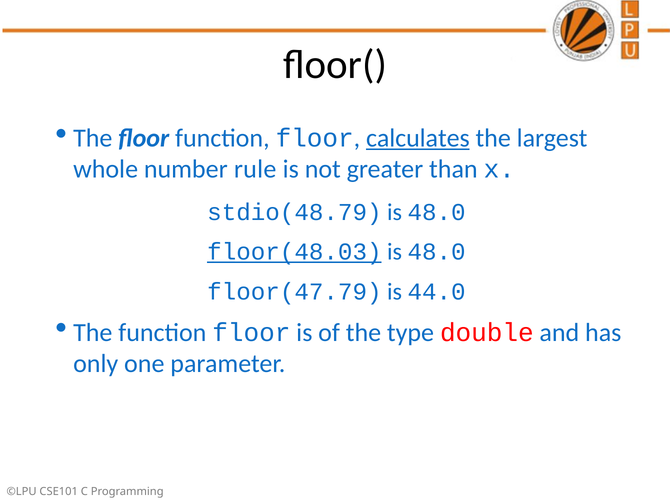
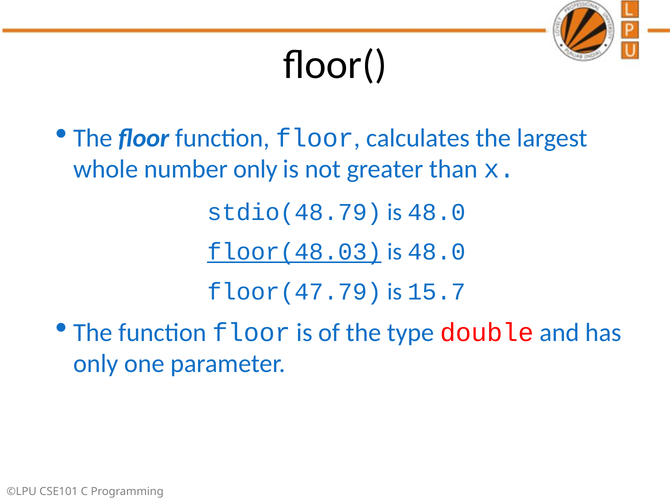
calculates underline: present -> none
number rule: rule -> only
44.0: 44.0 -> 15.7
